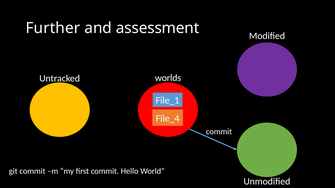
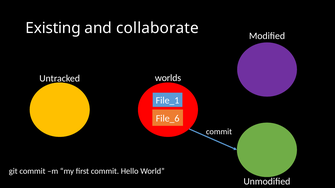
Further: Further -> Existing
assessment: assessment -> collaborate
File_4: File_4 -> File_6
